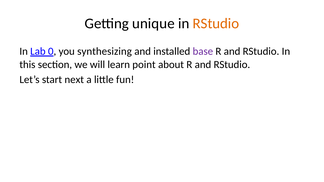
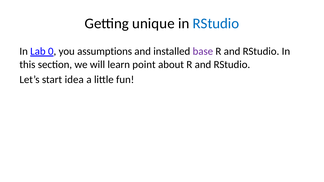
RStudio at (216, 24) colour: orange -> blue
synthesizing: synthesizing -> assumptions
next: next -> idea
